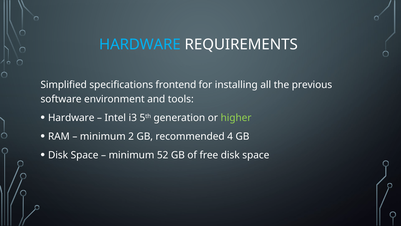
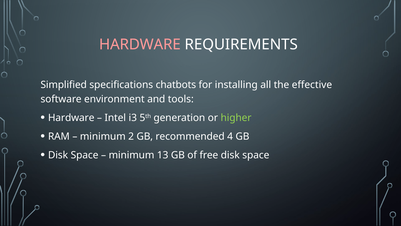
HARDWARE at (140, 45) colour: light blue -> pink
frontend: frontend -> chatbots
previous: previous -> effective
52: 52 -> 13
